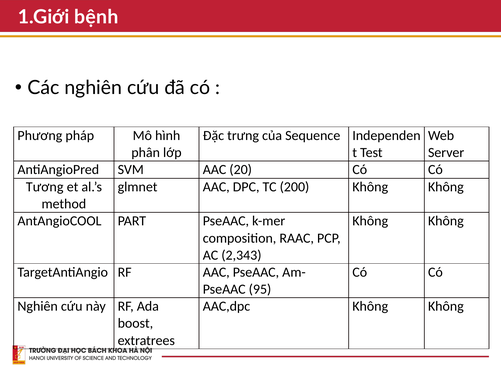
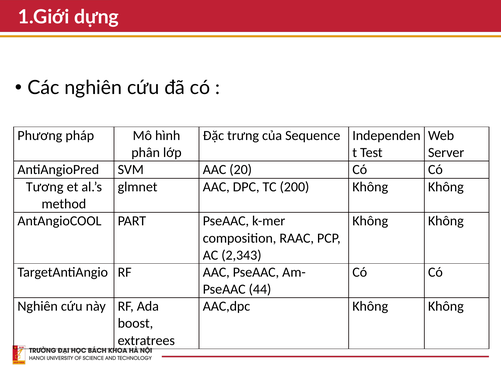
bệnh: bệnh -> dựng
95: 95 -> 44
